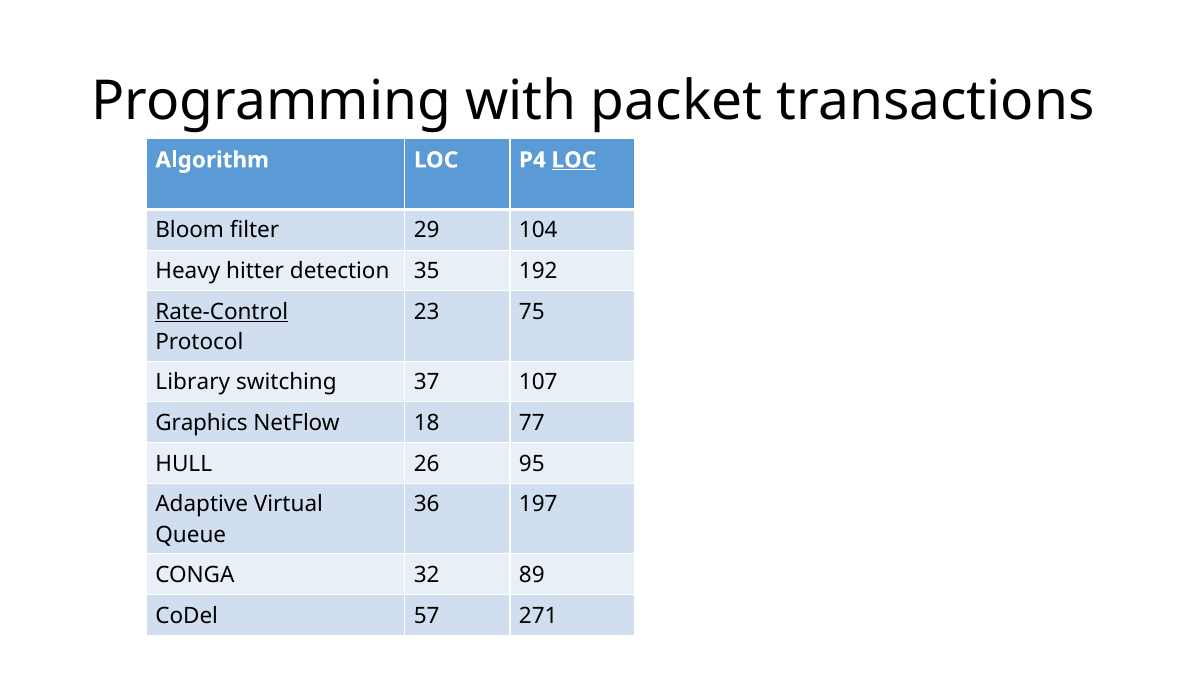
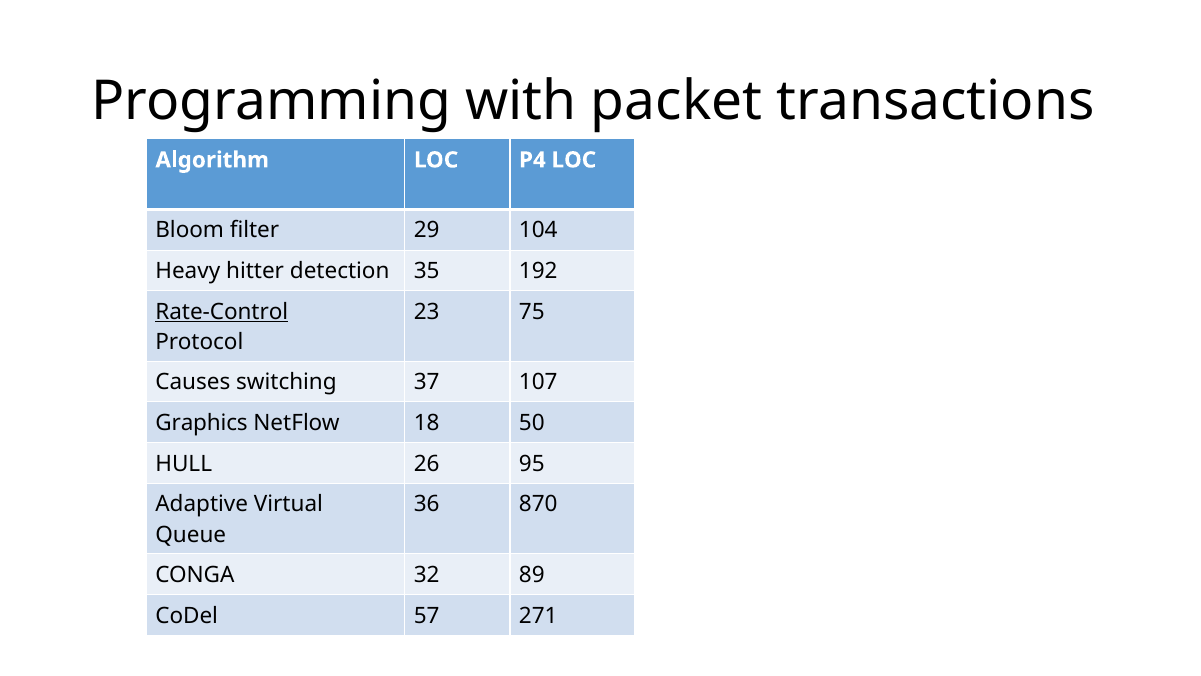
LOC at (574, 160) underline: present -> none
Library: Library -> Causes
77: 77 -> 50
197: 197 -> 870
